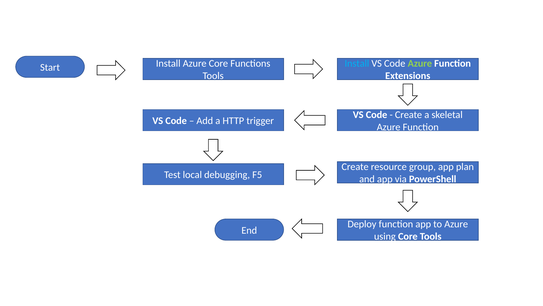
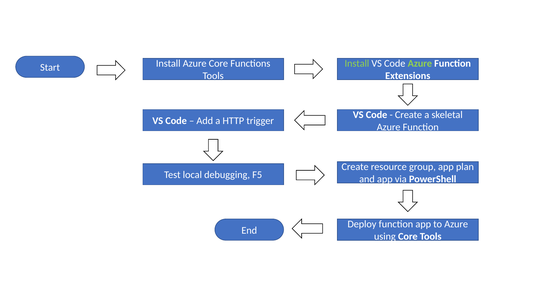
Install at (357, 64) colour: light blue -> light green
